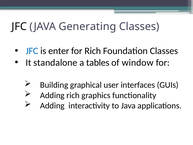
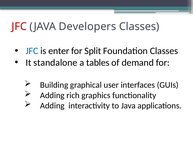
JFC at (19, 26) colour: black -> red
Generating: Generating -> Developers
for Rich: Rich -> Split
window: window -> demand
